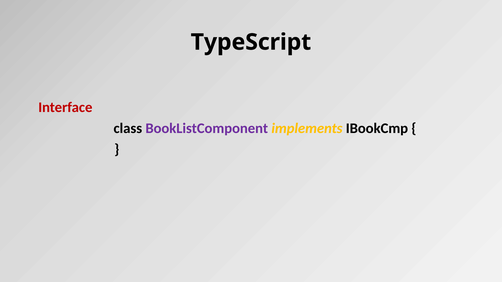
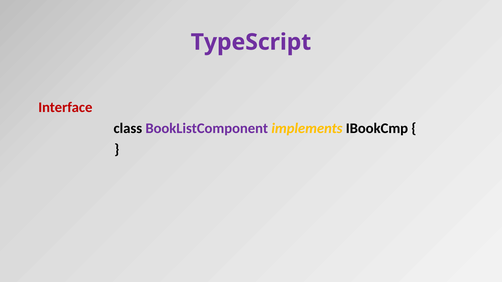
TypeScript colour: black -> purple
